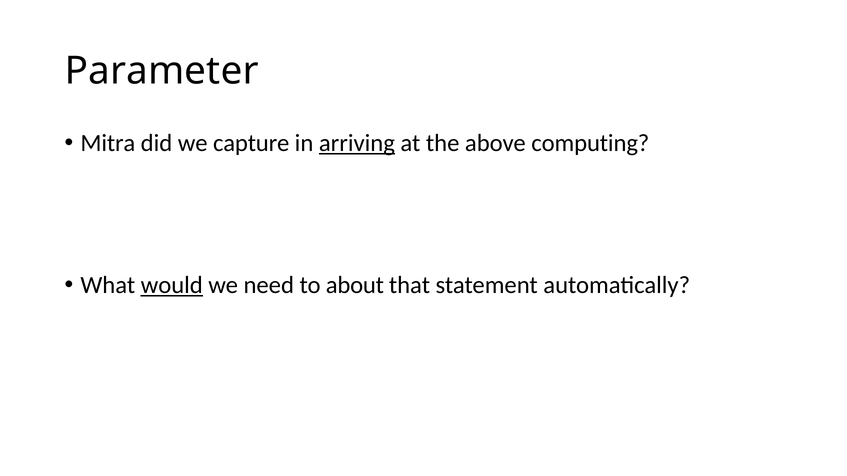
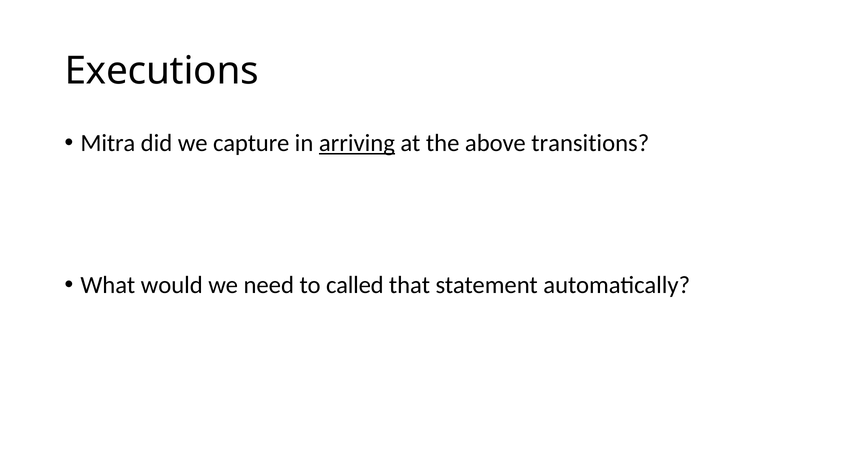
Parameter: Parameter -> Executions
computing: computing -> transitions
would underline: present -> none
about: about -> called
